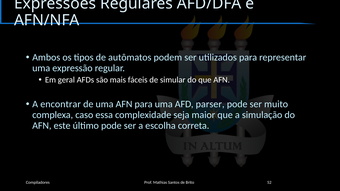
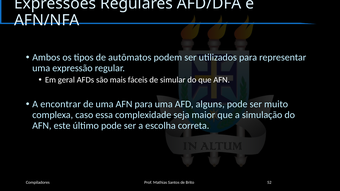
parser: parser -> alguns
